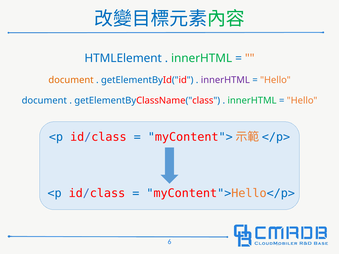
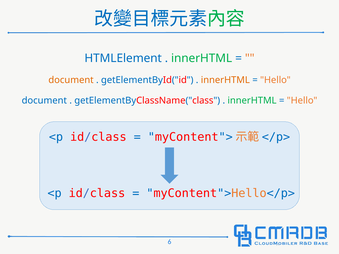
innerHTML at (225, 80) colour: purple -> orange
